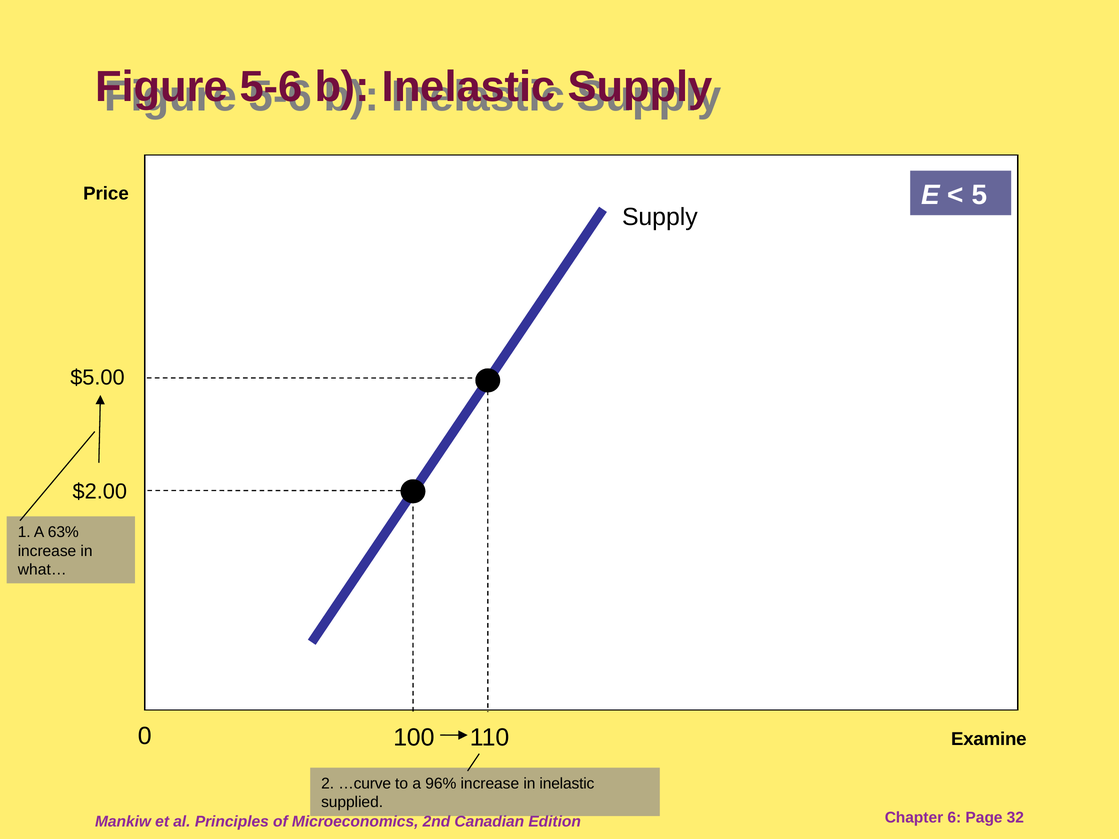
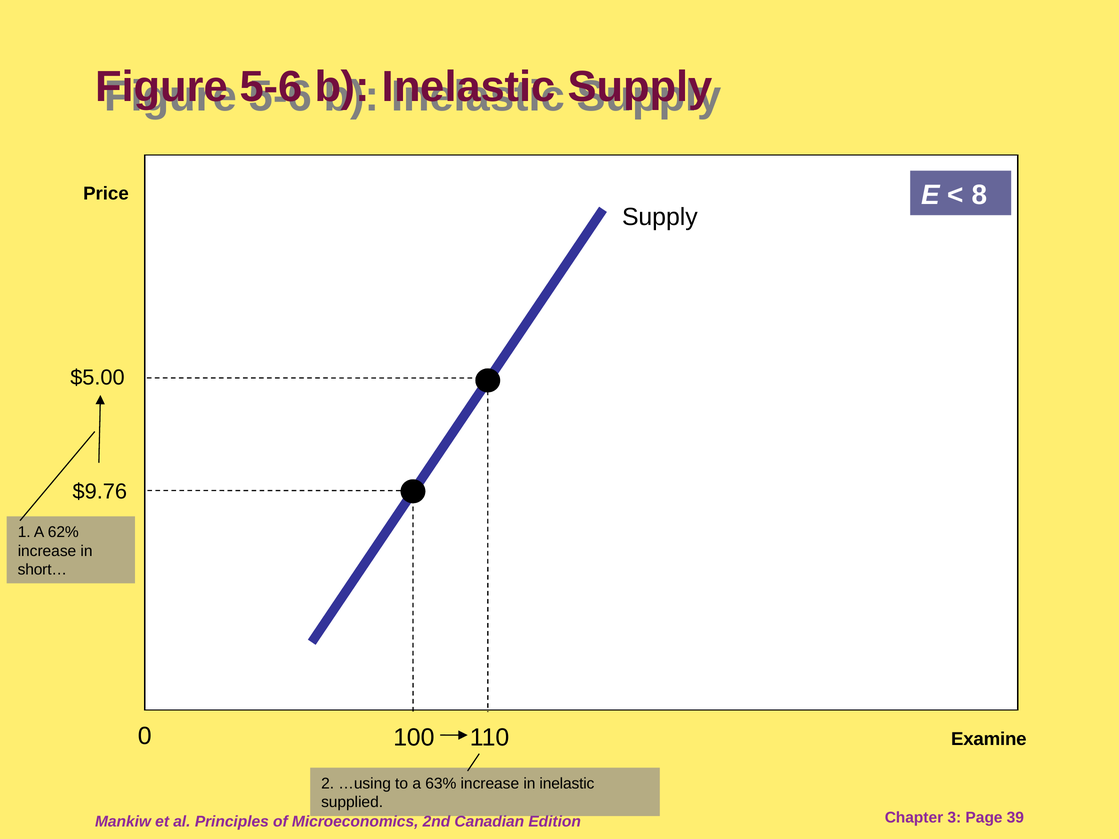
5: 5 -> 8
$2.00: $2.00 -> $9.76
63%: 63% -> 62%
what…: what… -> short…
…curve: …curve -> …using
96%: 96% -> 63%
6: 6 -> 3
32: 32 -> 39
